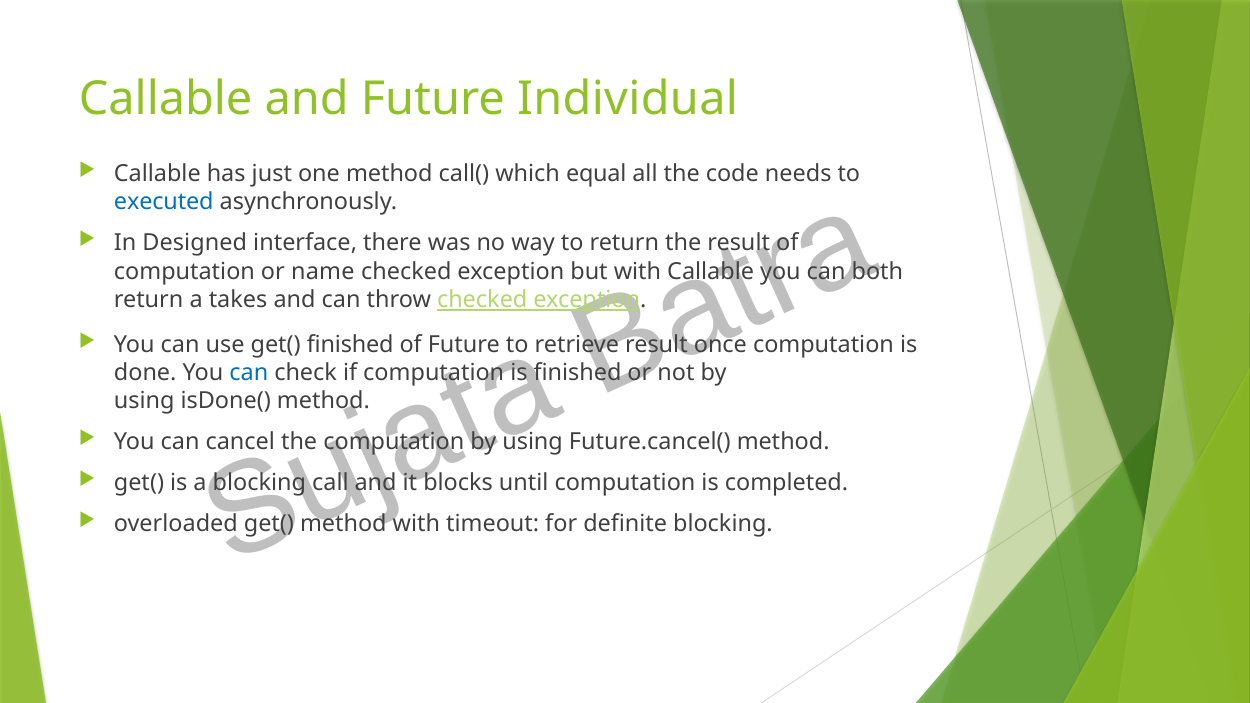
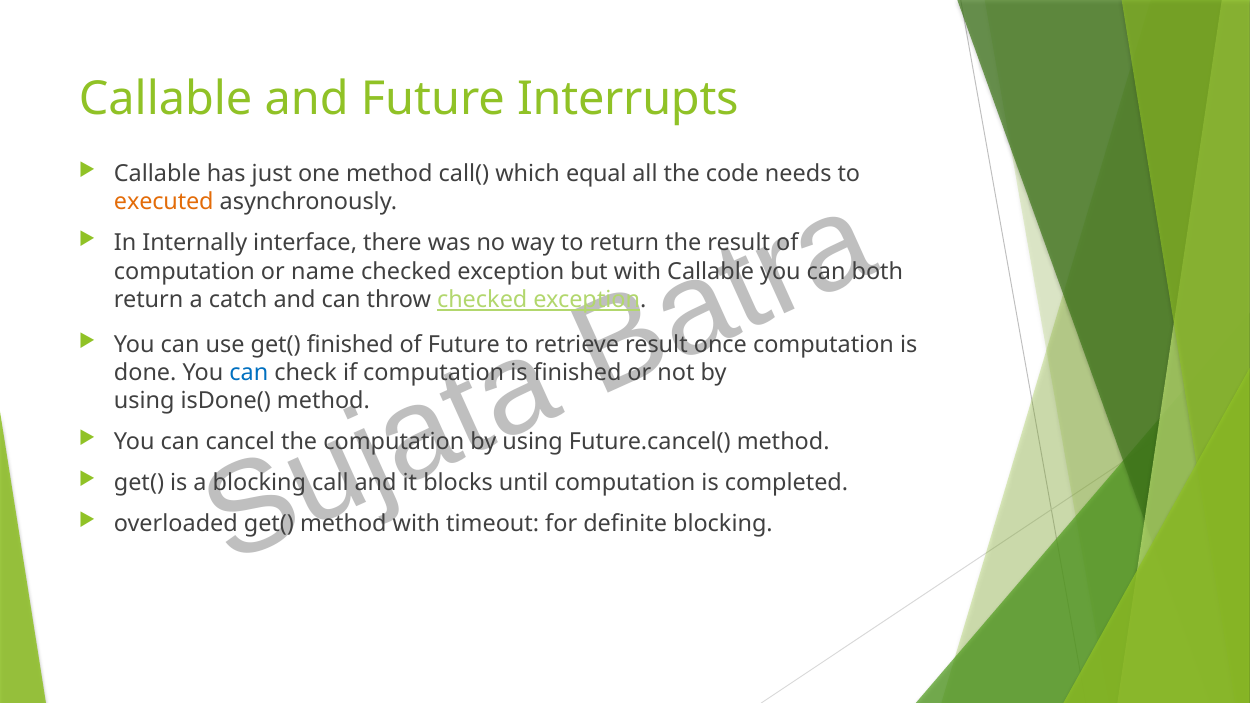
Individual: Individual -> Interrupts
executed colour: blue -> orange
Designed: Designed -> Internally
takes: takes -> catch
